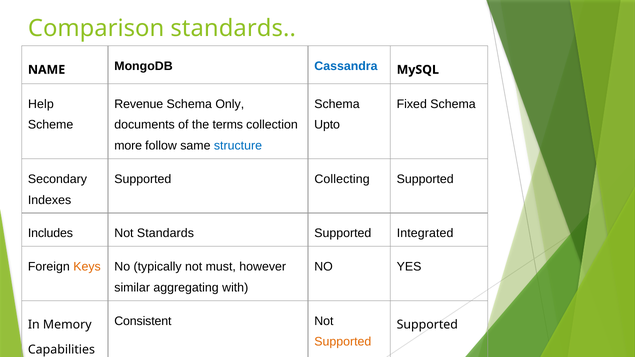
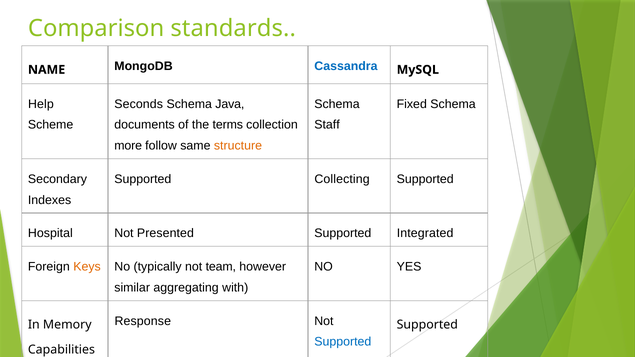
Revenue: Revenue -> Seconds
Only: Only -> Java
Upto: Upto -> Staff
structure colour: blue -> orange
Includes: Includes -> Hospital
Not Standards: Standards -> Presented
must: must -> team
Consistent: Consistent -> Response
Supported at (343, 342) colour: orange -> blue
